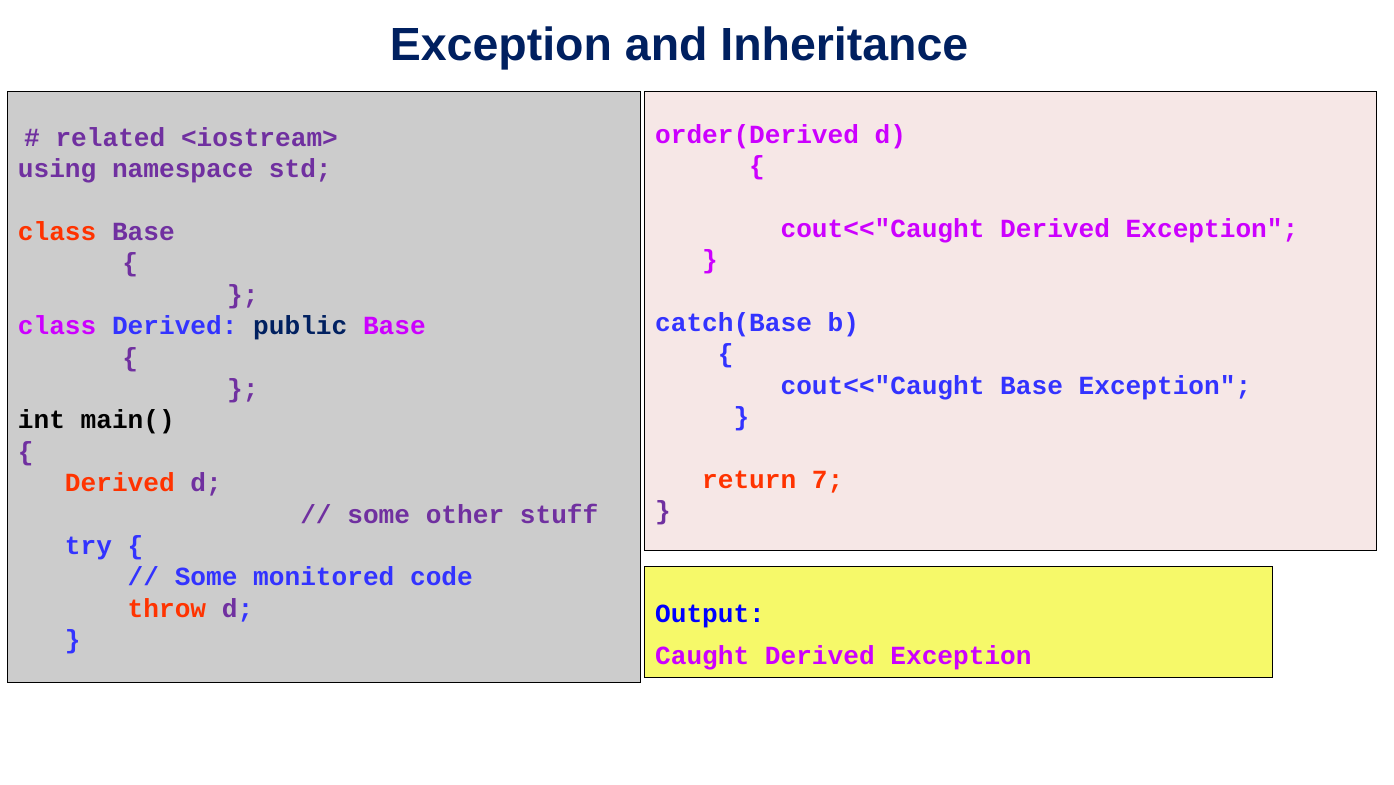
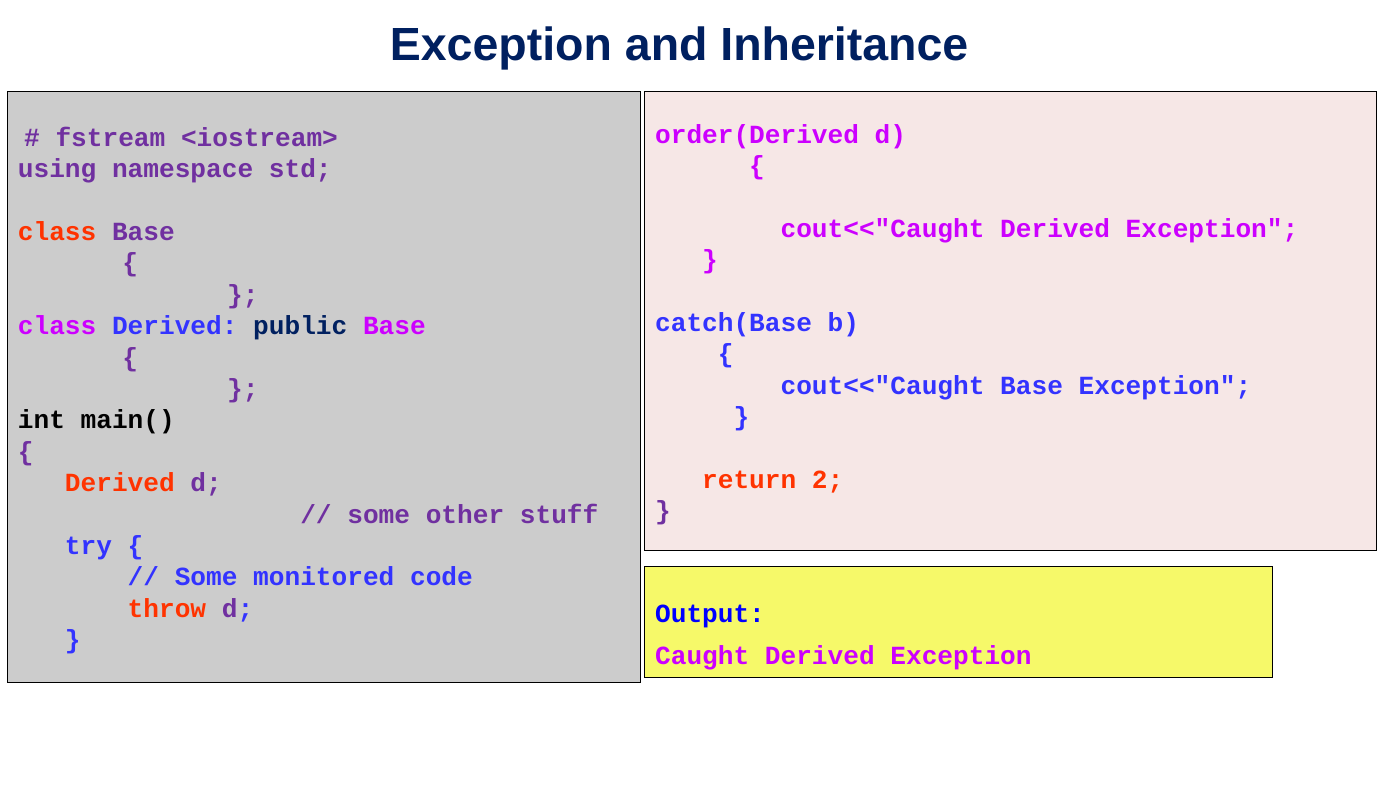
related: related -> fstream
7: 7 -> 2
